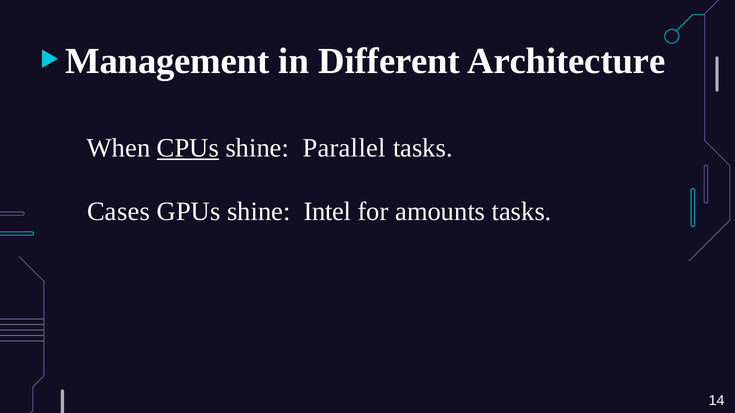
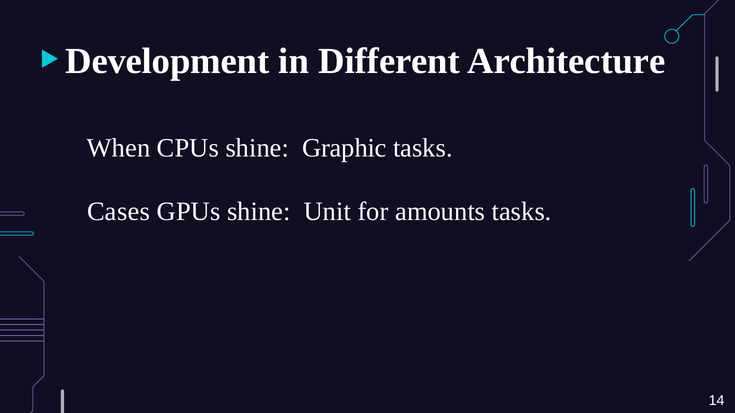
Management: Management -> Development
CPUs underline: present -> none
Parallel: Parallel -> Graphic
Intel: Intel -> Unit
